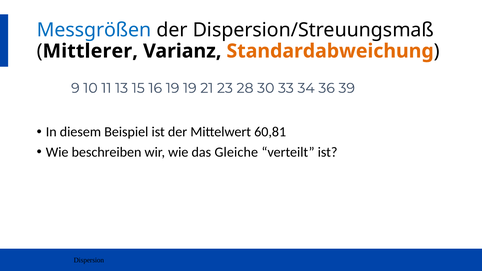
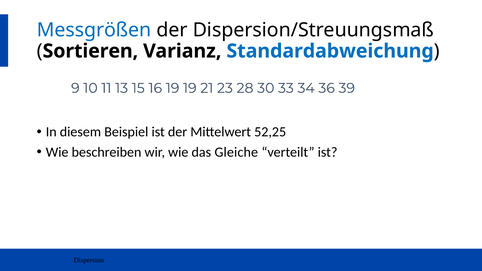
Mittlerer: Mittlerer -> Sortieren
Standardabweichung colour: orange -> blue
60,81: 60,81 -> 52,25
